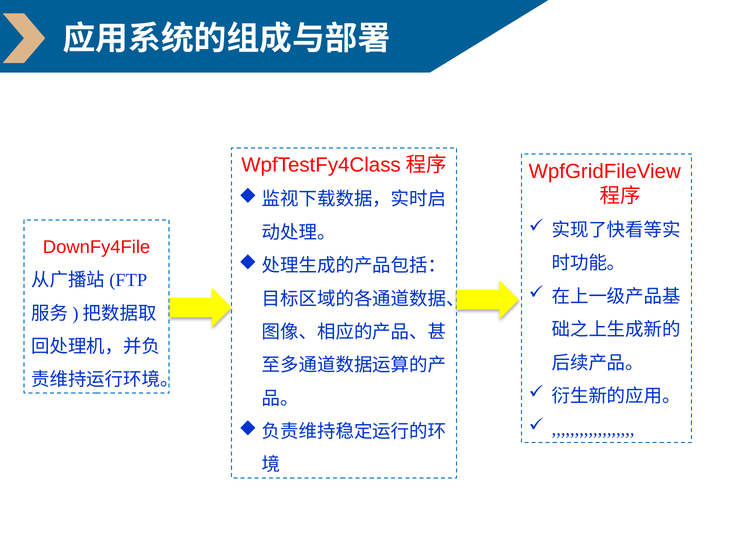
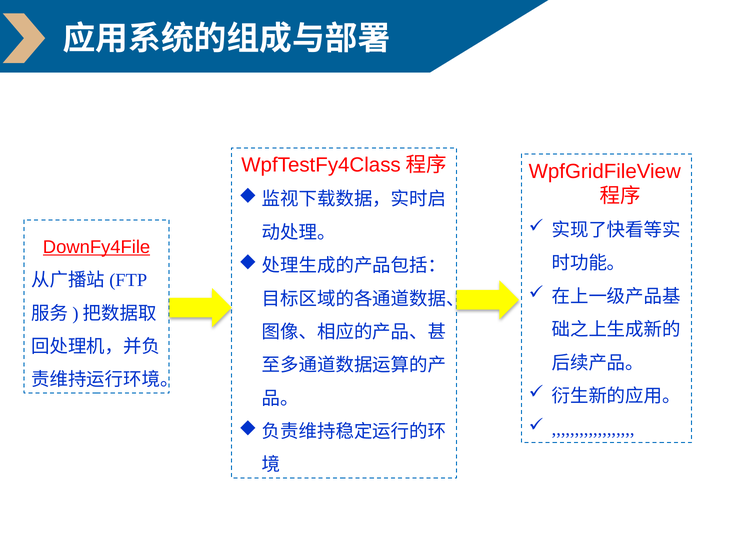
DownFy4File underline: none -> present
